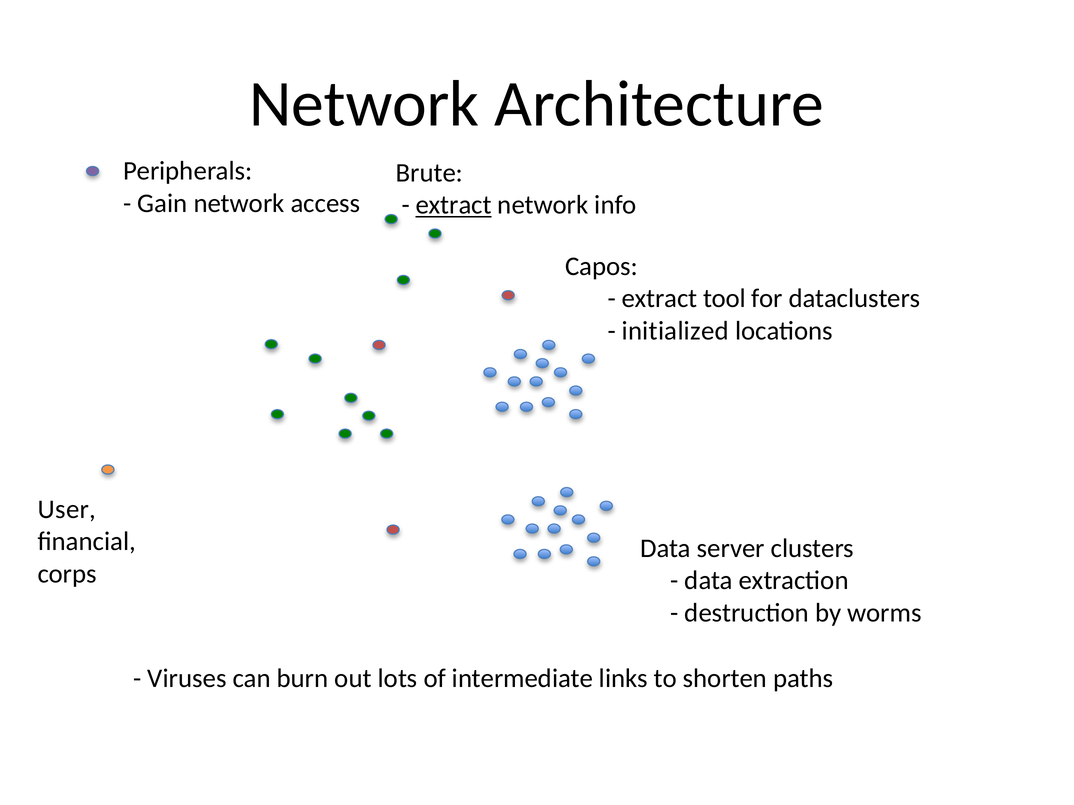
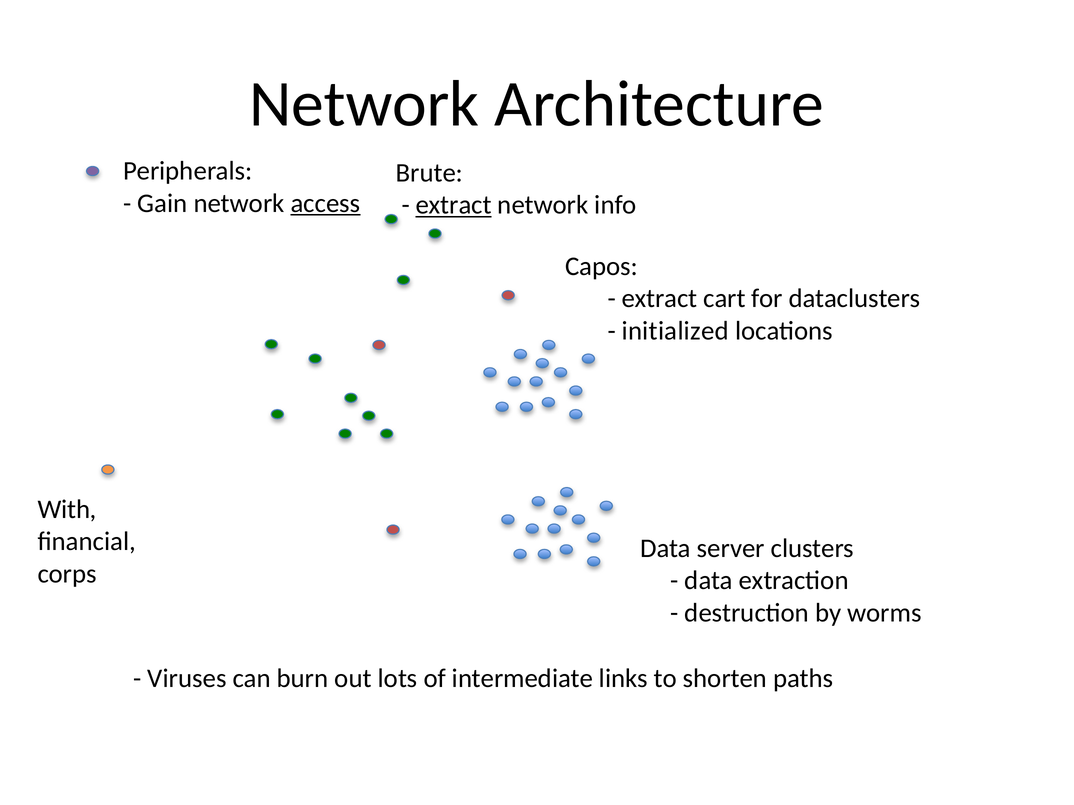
access underline: none -> present
tool: tool -> cart
User: User -> With
